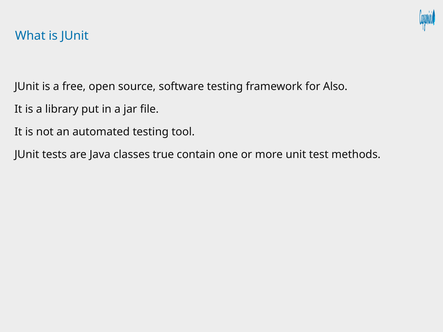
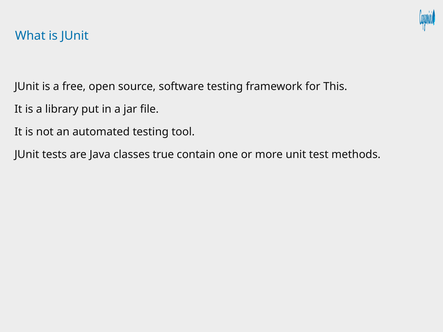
Also: Also -> This
